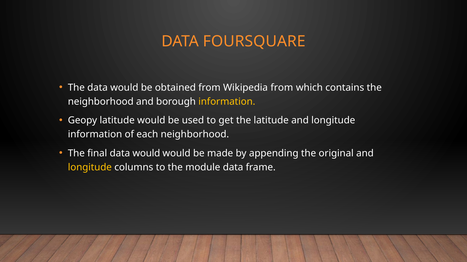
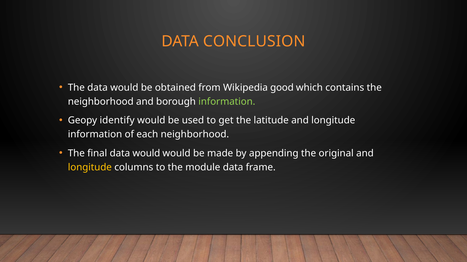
FOURSQUARE: FOURSQUARE -> CONCLUSION
Wikipedia from: from -> good
information at (227, 102) colour: yellow -> light green
Geopy latitude: latitude -> identify
